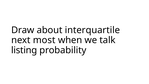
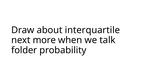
most: most -> more
listing: listing -> folder
